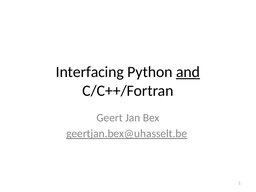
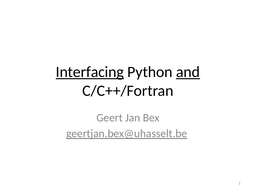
Interfacing underline: none -> present
